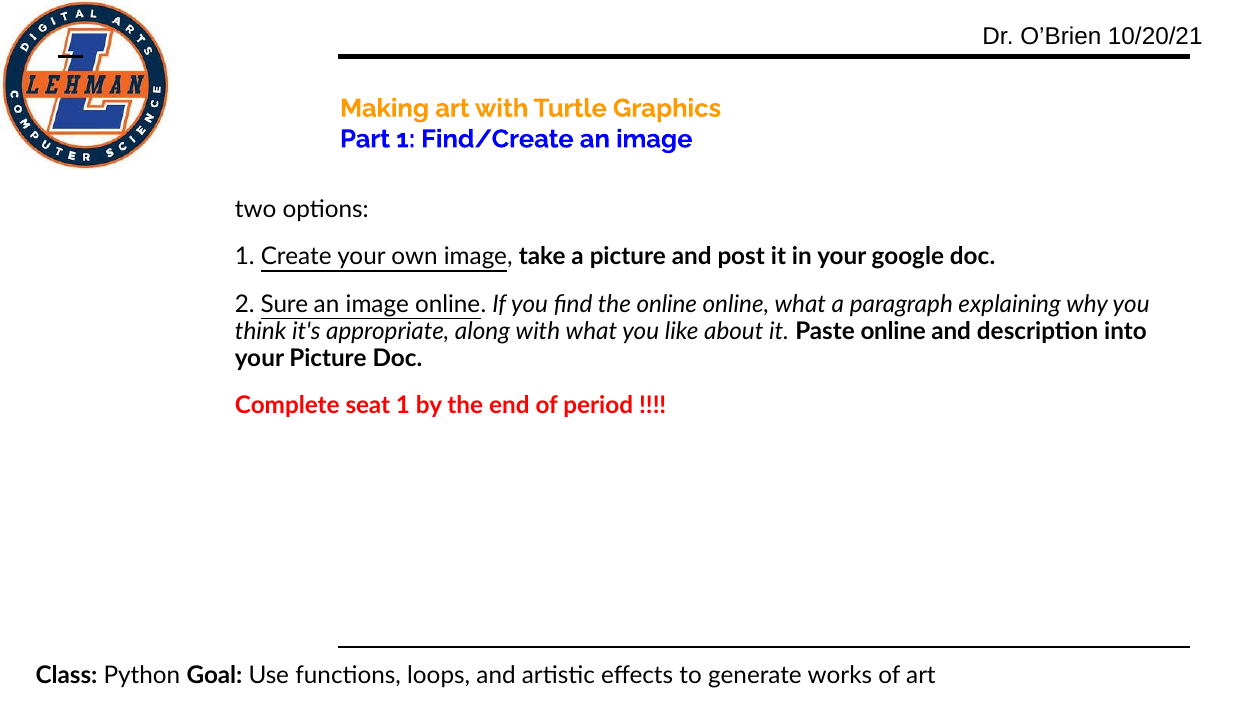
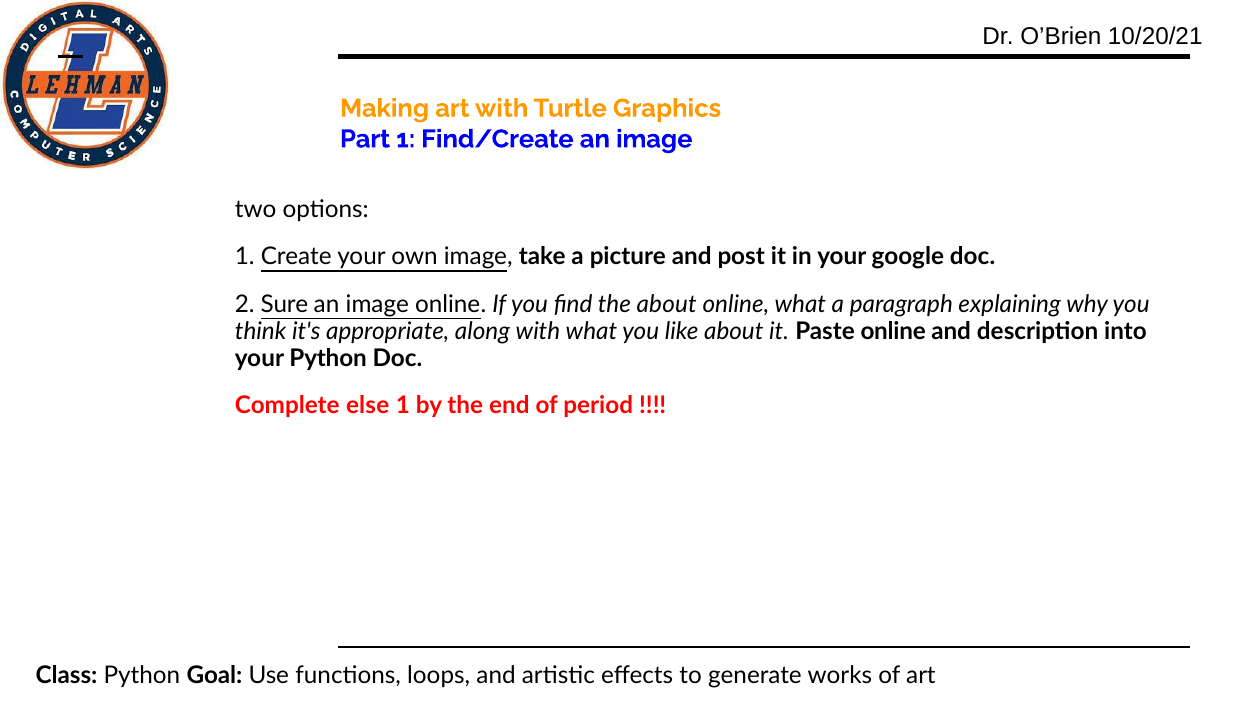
the online: online -> about
your Picture: Picture -> Python
seat: seat -> else
